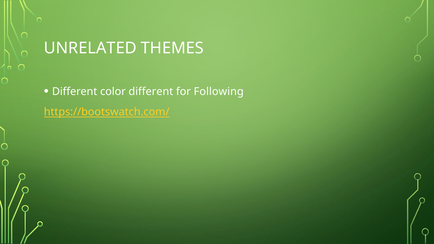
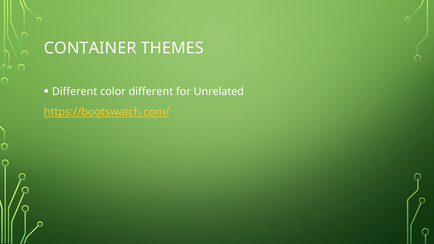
UNRELATED: UNRELATED -> CONTAINER
Following: Following -> Unrelated
